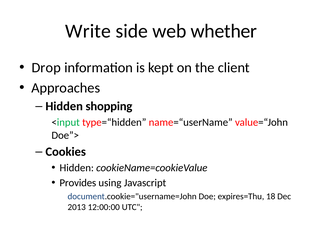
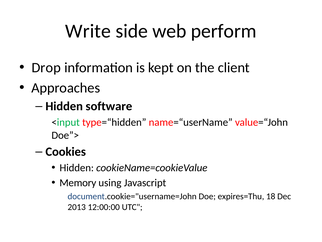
whether: whether -> perform
shopping: shopping -> software
Provides: Provides -> Memory
